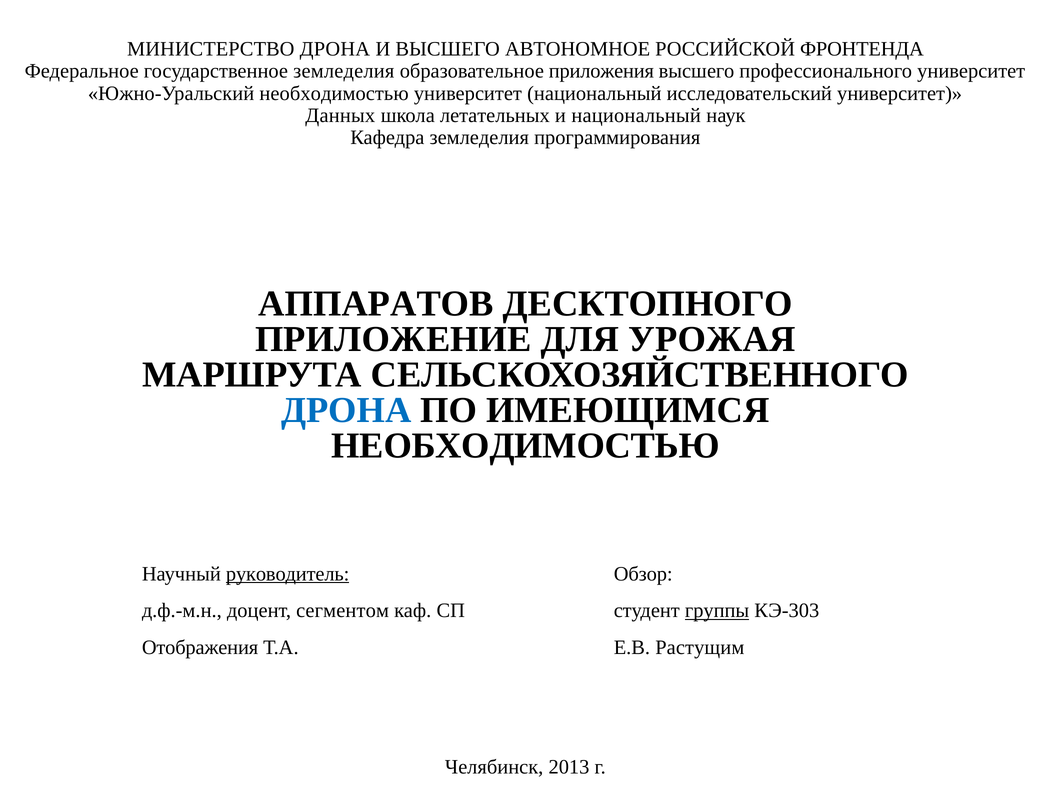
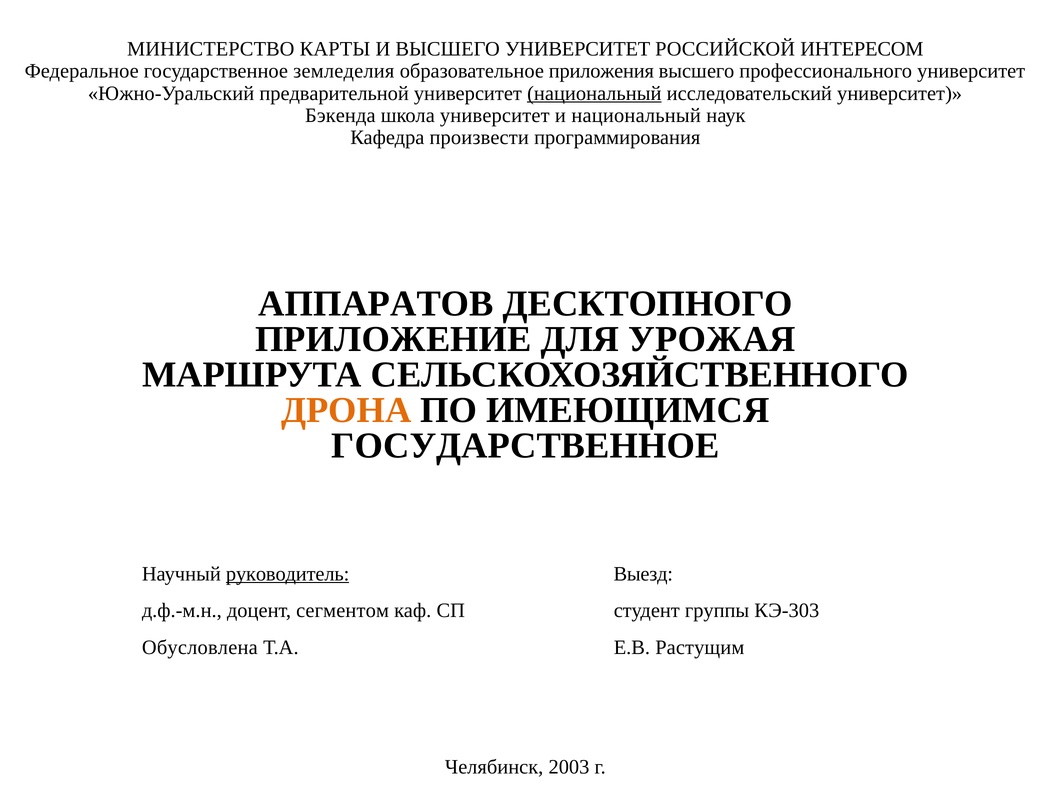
МИНИСТЕРСТВО ДРОНА: ДРОНА -> КАРТЫ
ВЫСШЕГО АВТОНОМНОЕ: АВТОНОМНОЕ -> УНИВЕРСИТЕТ
ФРОНТЕНДА: ФРОНТЕНДА -> ИНТЕРЕСОМ
Южно-Уральский необходимостью: необходимостью -> предварительной
национальный at (594, 93) underline: none -> present
Данных: Данных -> Бэкенда
школа летательных: летательных -> университет
Кафедра земледелия: земледелия -> произвести
ДРОНА at (346, 410) colour: blue -> orange
НЕОБХОДИМОСТЬЮ at (526, 445): НЕОБХОДИМОСТЬЮ -> ГОСУДАРСТВЕННОЕ
Обзор: Обзор -> Выезд
группы underline: present -> none
Отображения: Отображения -> Обусловлена
2013: 2013 -> 2003
